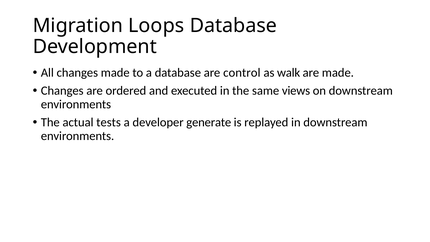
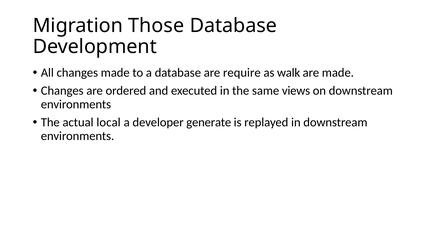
Loops: Loops -> Those
control: control -> require
tests: tests -> local
